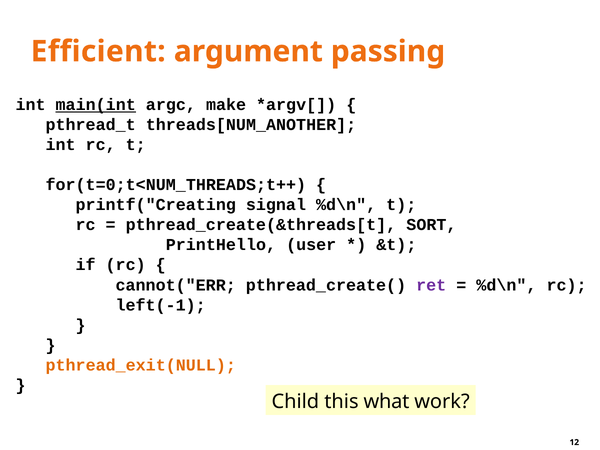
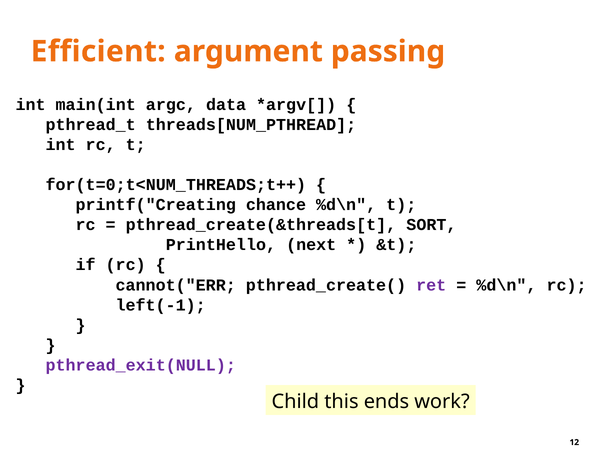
main(int underline: present -> none
make: make -> data
threads[NUM_ANOTHER: threads[NUM_ANOTHER -> threads[NUM_PTHREAD
signal: signal -> chance
user: user -> next
pthread_exit(NULL colour: orange -> purple
what: what -> ends
